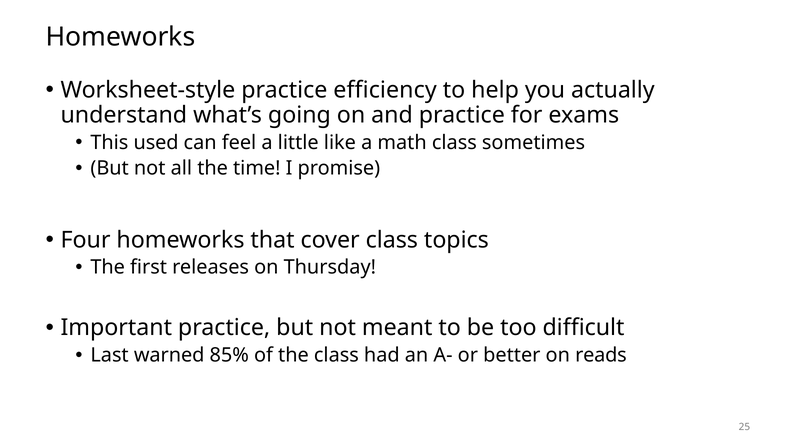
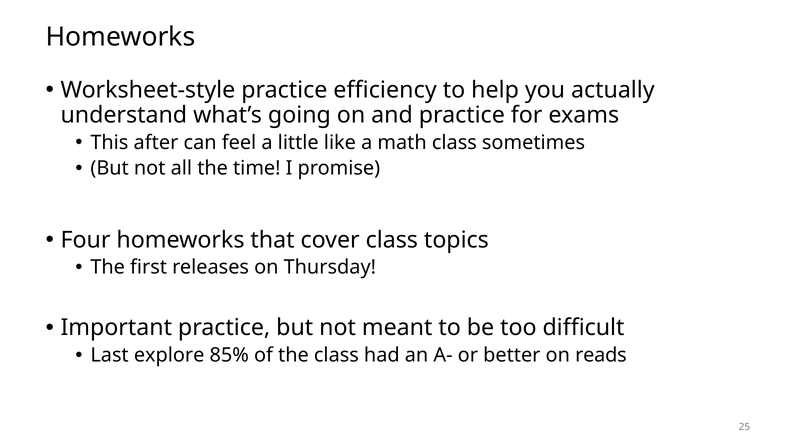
used: used -> after
warned: warned -> explore
